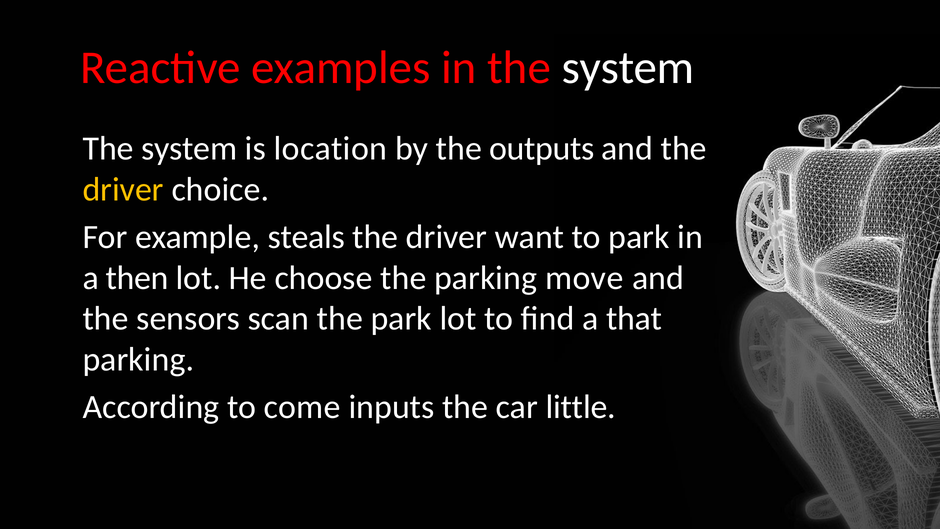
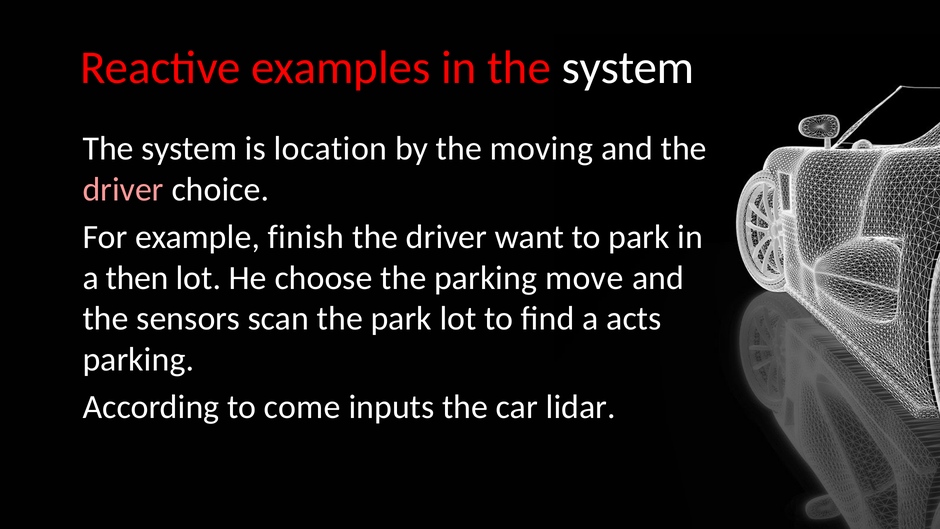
outputs: outputs -> moving
driver at (123, 189) colour: yellow -> pink
steals: steals -> finish
that: that -> acts
little: little -> lidar
